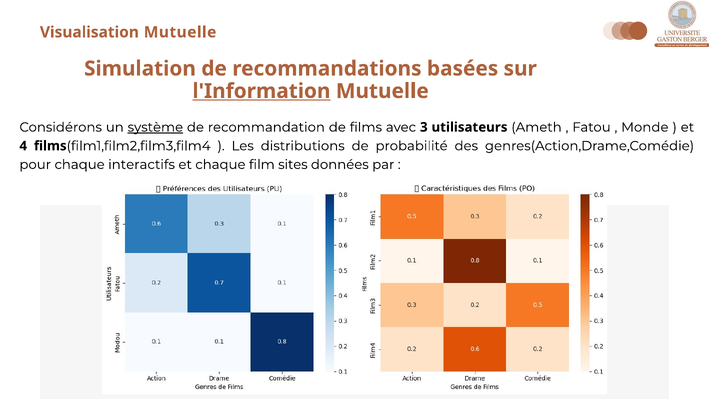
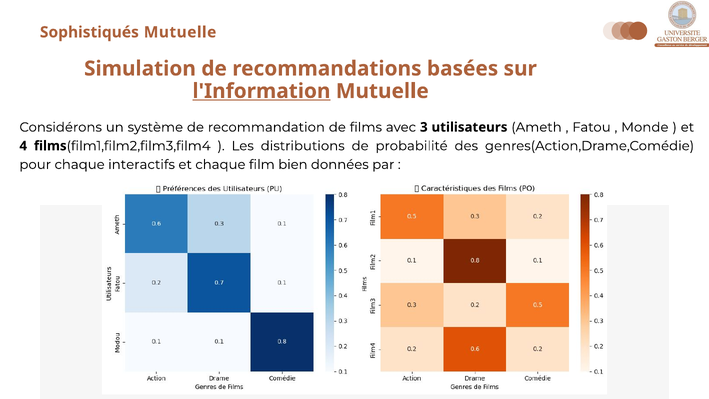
Visualisation: Visualisation -> Sophistiqués
système underline: present -> none
sites: sites -> bien
